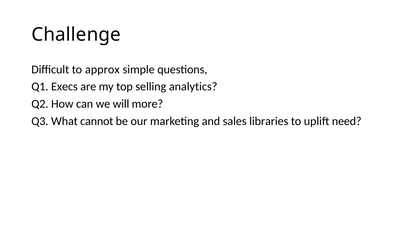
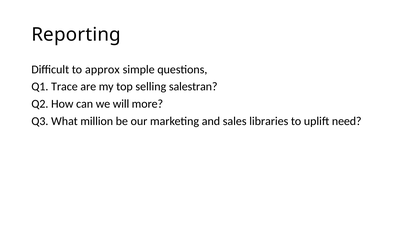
Challenge: Challenge -> Reporting
Execs: Execs -> Trace
analytics: analytics -> salestran
cannot: cannot -> million
